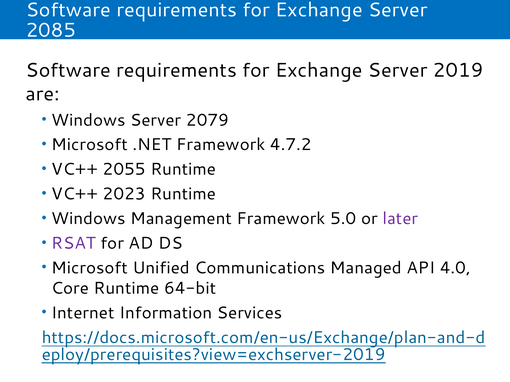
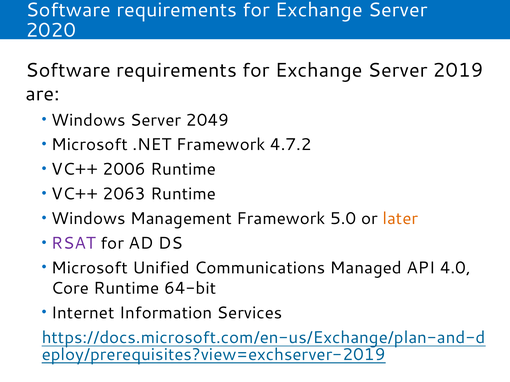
2085: 2085 -> 2020
2079: 2079 -> 2049
2055: 2055 -> 2006
2023: 2023 -> 2063
later colour: purple -> orange
